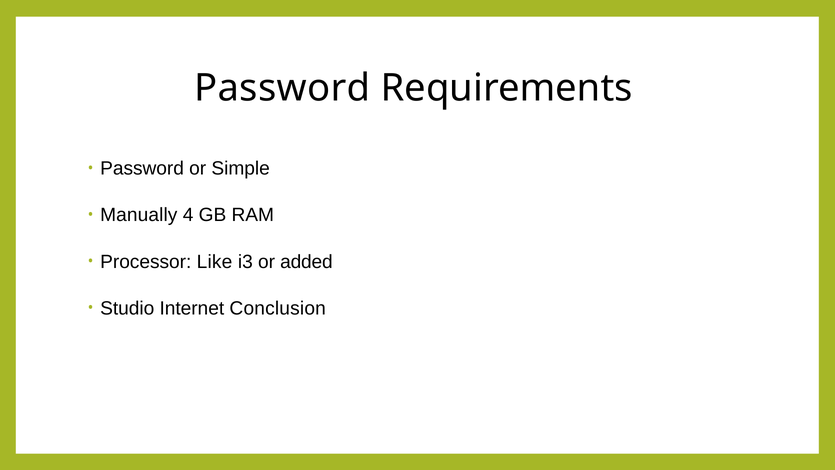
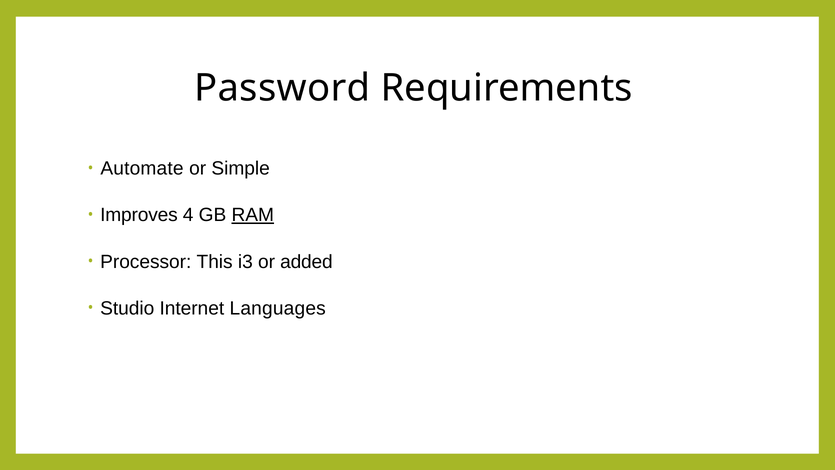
Password at (142, 168): Password -> Automate
Manually: Manually -> Improves
RAM underline: none -> present
Like: Like -> This
Conclusion: Conclusion -> Languages
